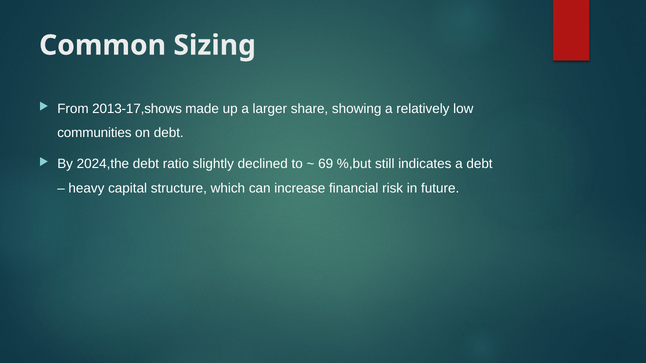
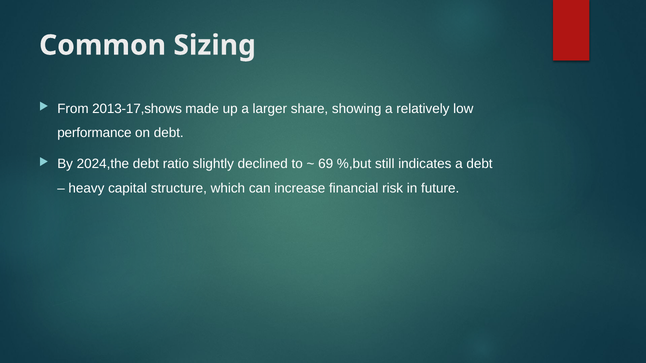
communities: communities -> performance
